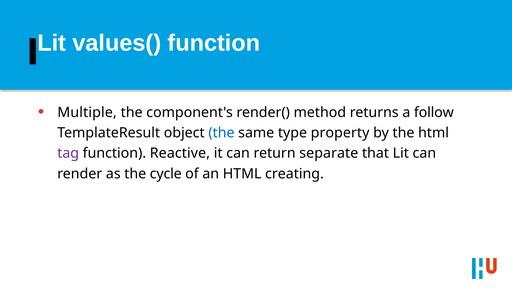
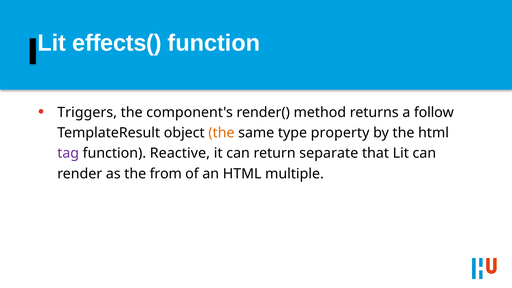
values(: values( -> effects(
Multiple: Multiple -> Triggers
the at (221, 133) colour: blue -> orange
cycle: cycle -> from
creating: creating -> multiple
